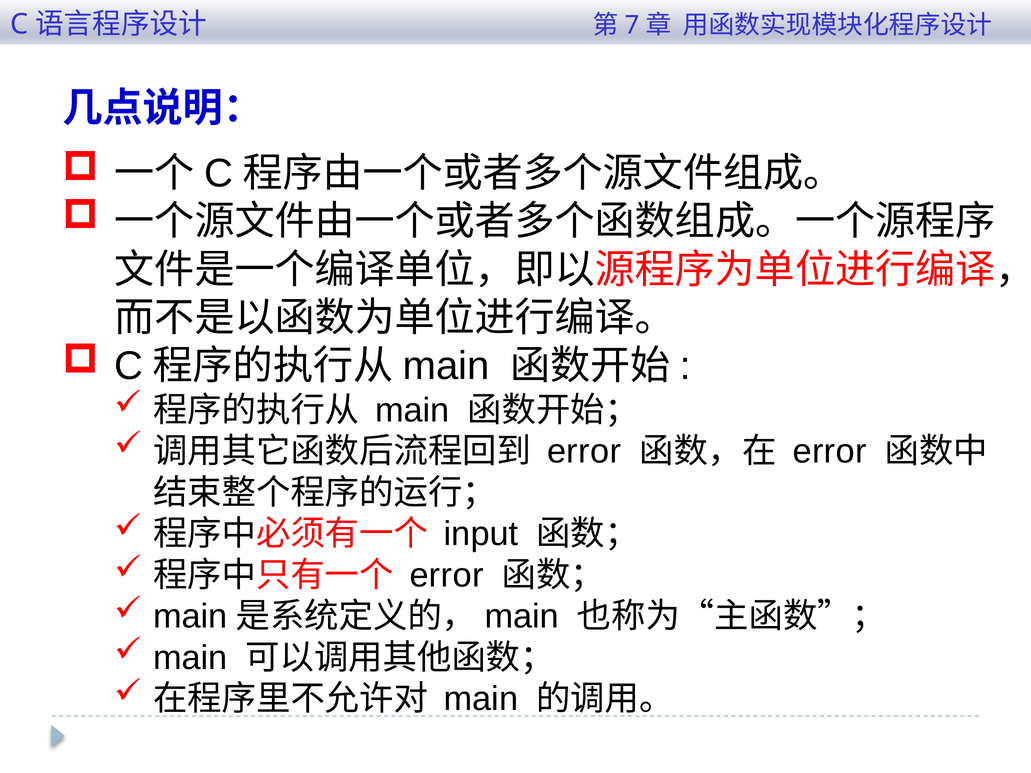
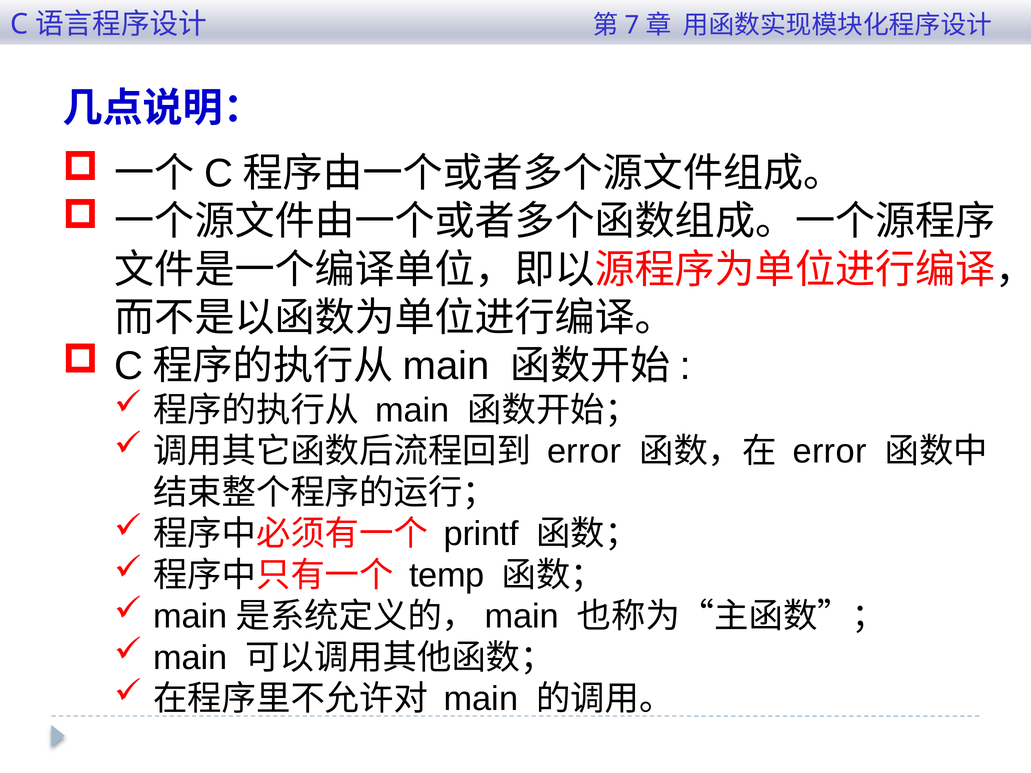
input: input -> printf
error at (447, 575): error -> temp
